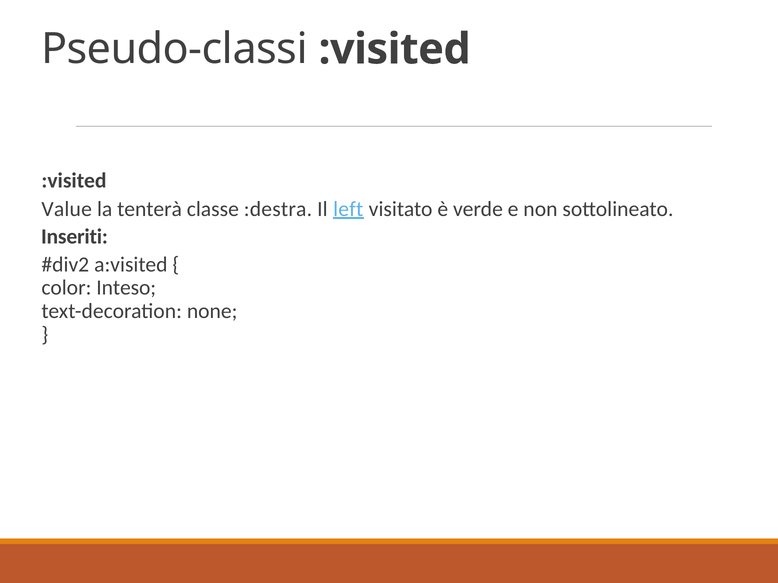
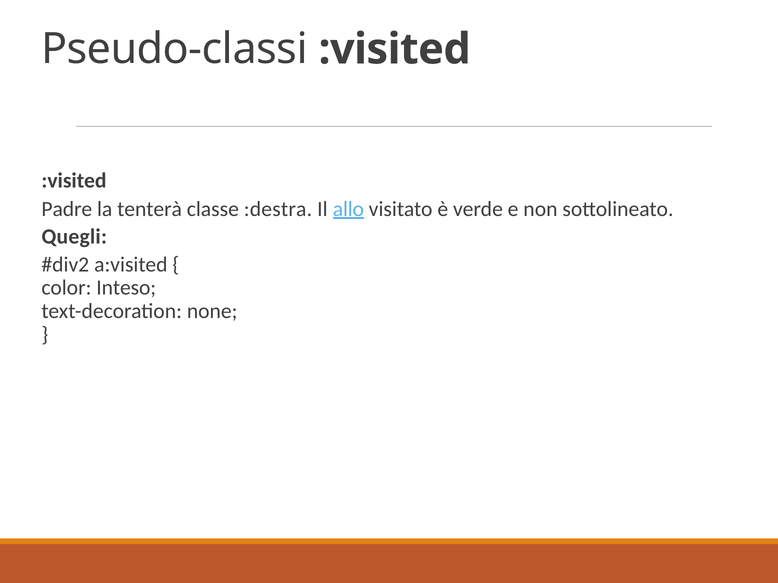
Value: Value -> Padre
left: left -> allo
Inseriti: Inseriti -> Quegli
